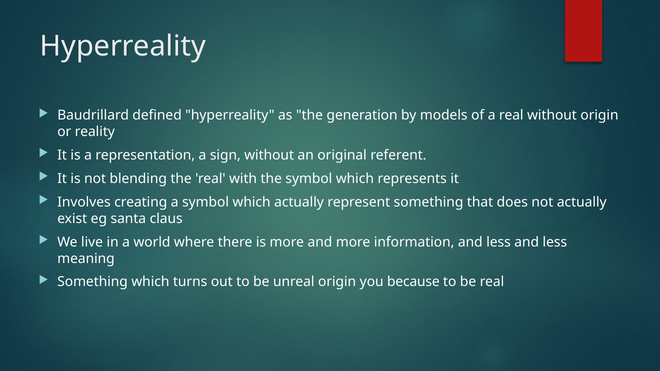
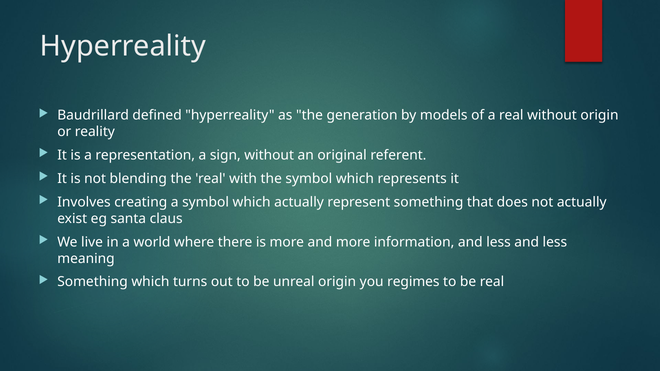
because: because -> regimes
